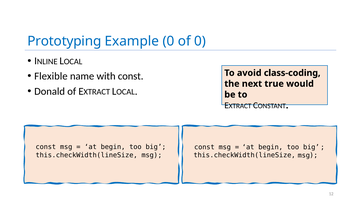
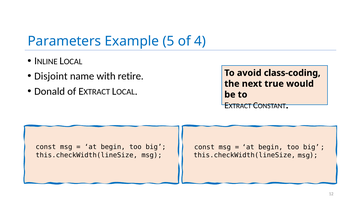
Prototyping: Prototyping -> Parameters
Example 0: 0 -> 5
of 0: 0 -> 4
Flexible: Flexible -> Disjoint
with const: const -> retire
